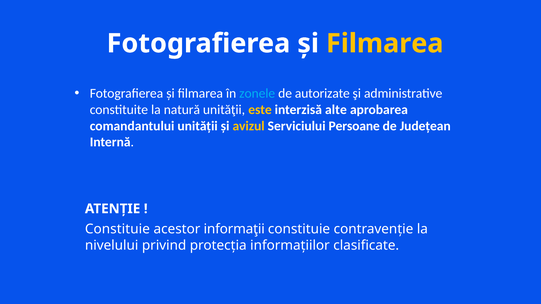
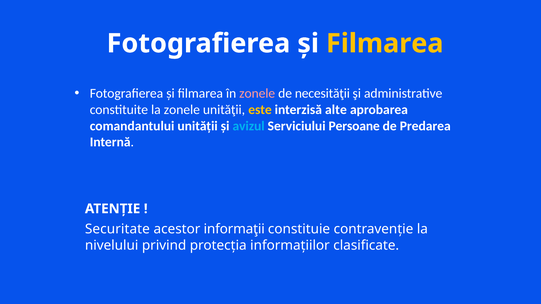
zonele at (257, 94) colour: light blue -> pink
autorizate: autorizate -> necesităţii
la natură: natură -> zonele
avizul colour: yellow -> light blue
Județean: Județean -> Predarea
Constituie at (117, 229): Constituie -> Securitate
